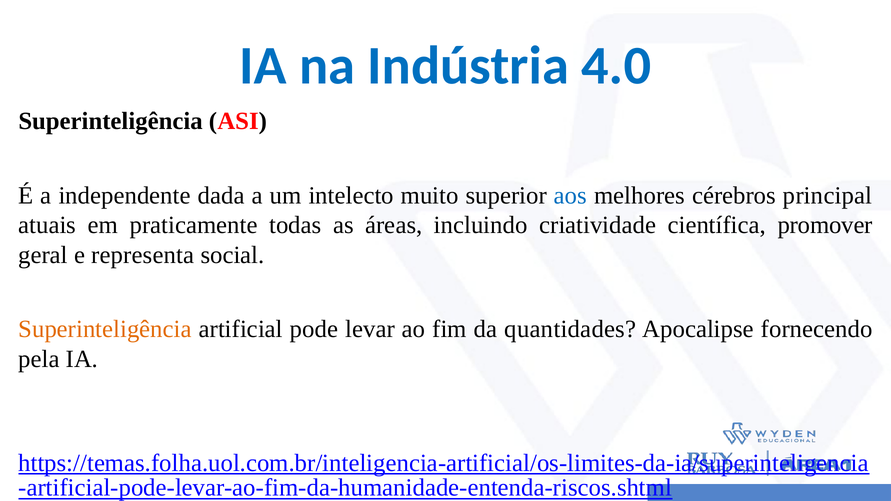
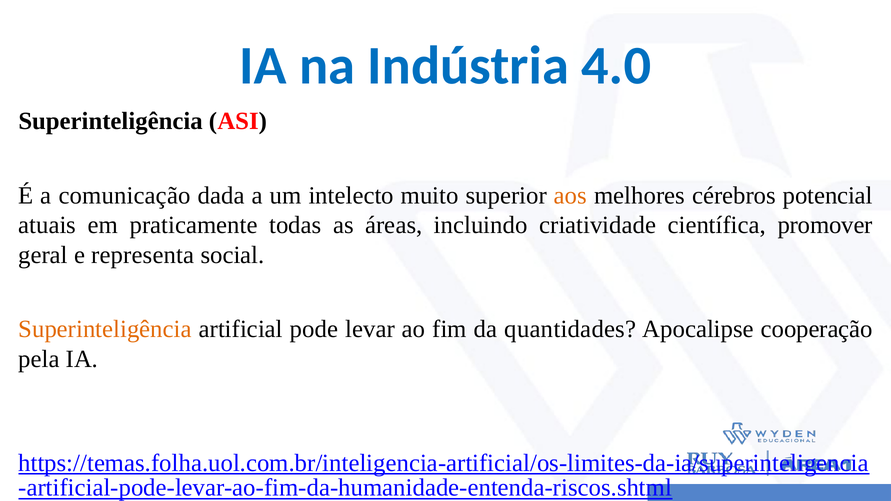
independente: independente -> comunicação
aos colour: blue -> orange
principal: principal -> potencial
fornecendo: fornecendo -> cooperação
